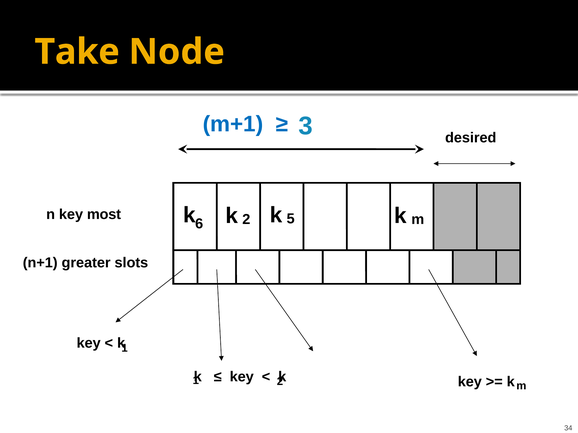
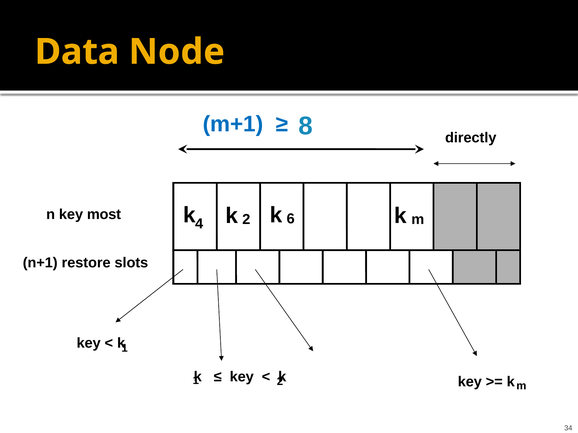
Take: Take -> Data
3: 3 -> 8
desired: desired -> directly
6: 6 -> 4
5: 5 -> 6
greater: greater -> restore
